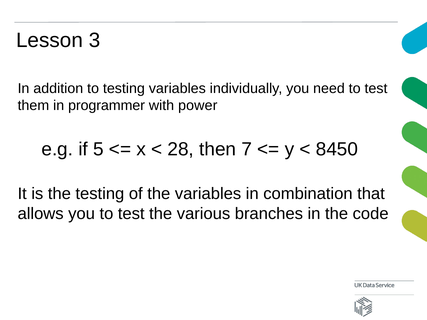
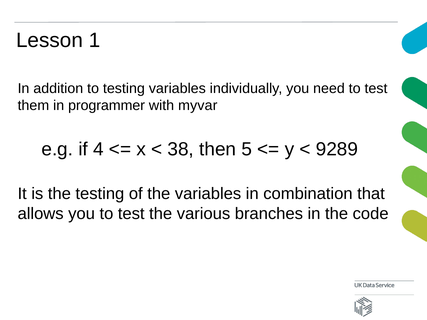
3: 3 -> 1
power: power -> myvar
5: 5 -> 4
28: 28 -> 38
7: 7 -> 5
8450: 8450 -> 9289
